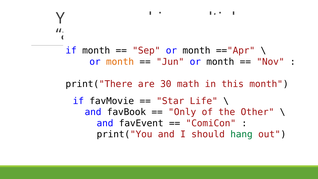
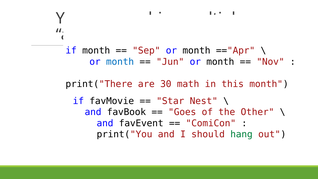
month at (120, 62) colour: orange -> blue
Life: Life -> Nest
Only: Only -> Goes
